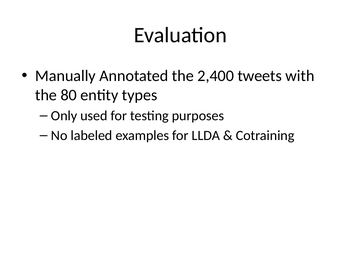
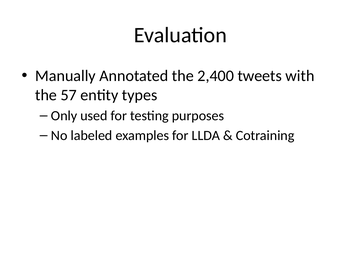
80: 80 -> 57
